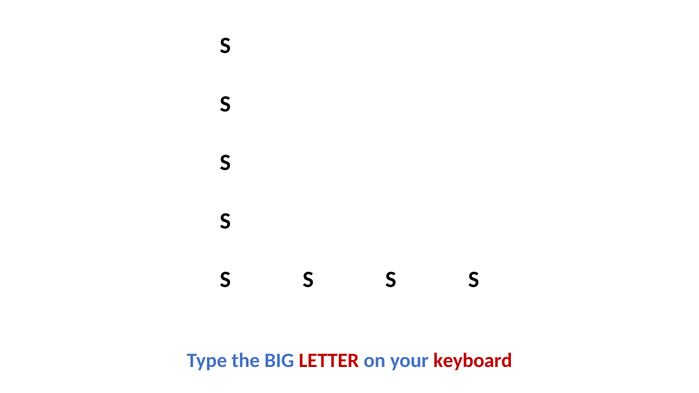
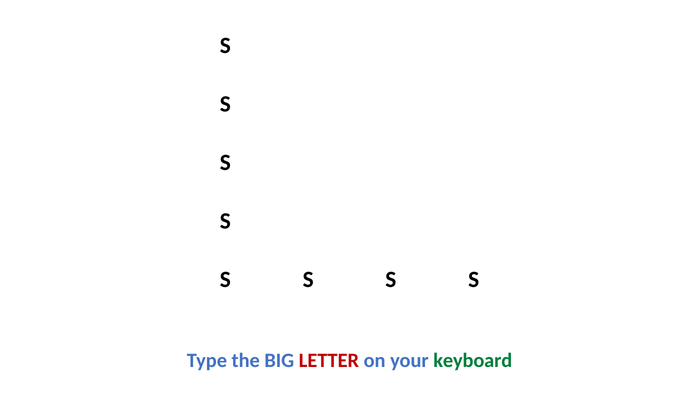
keyboard colour: red -> green
